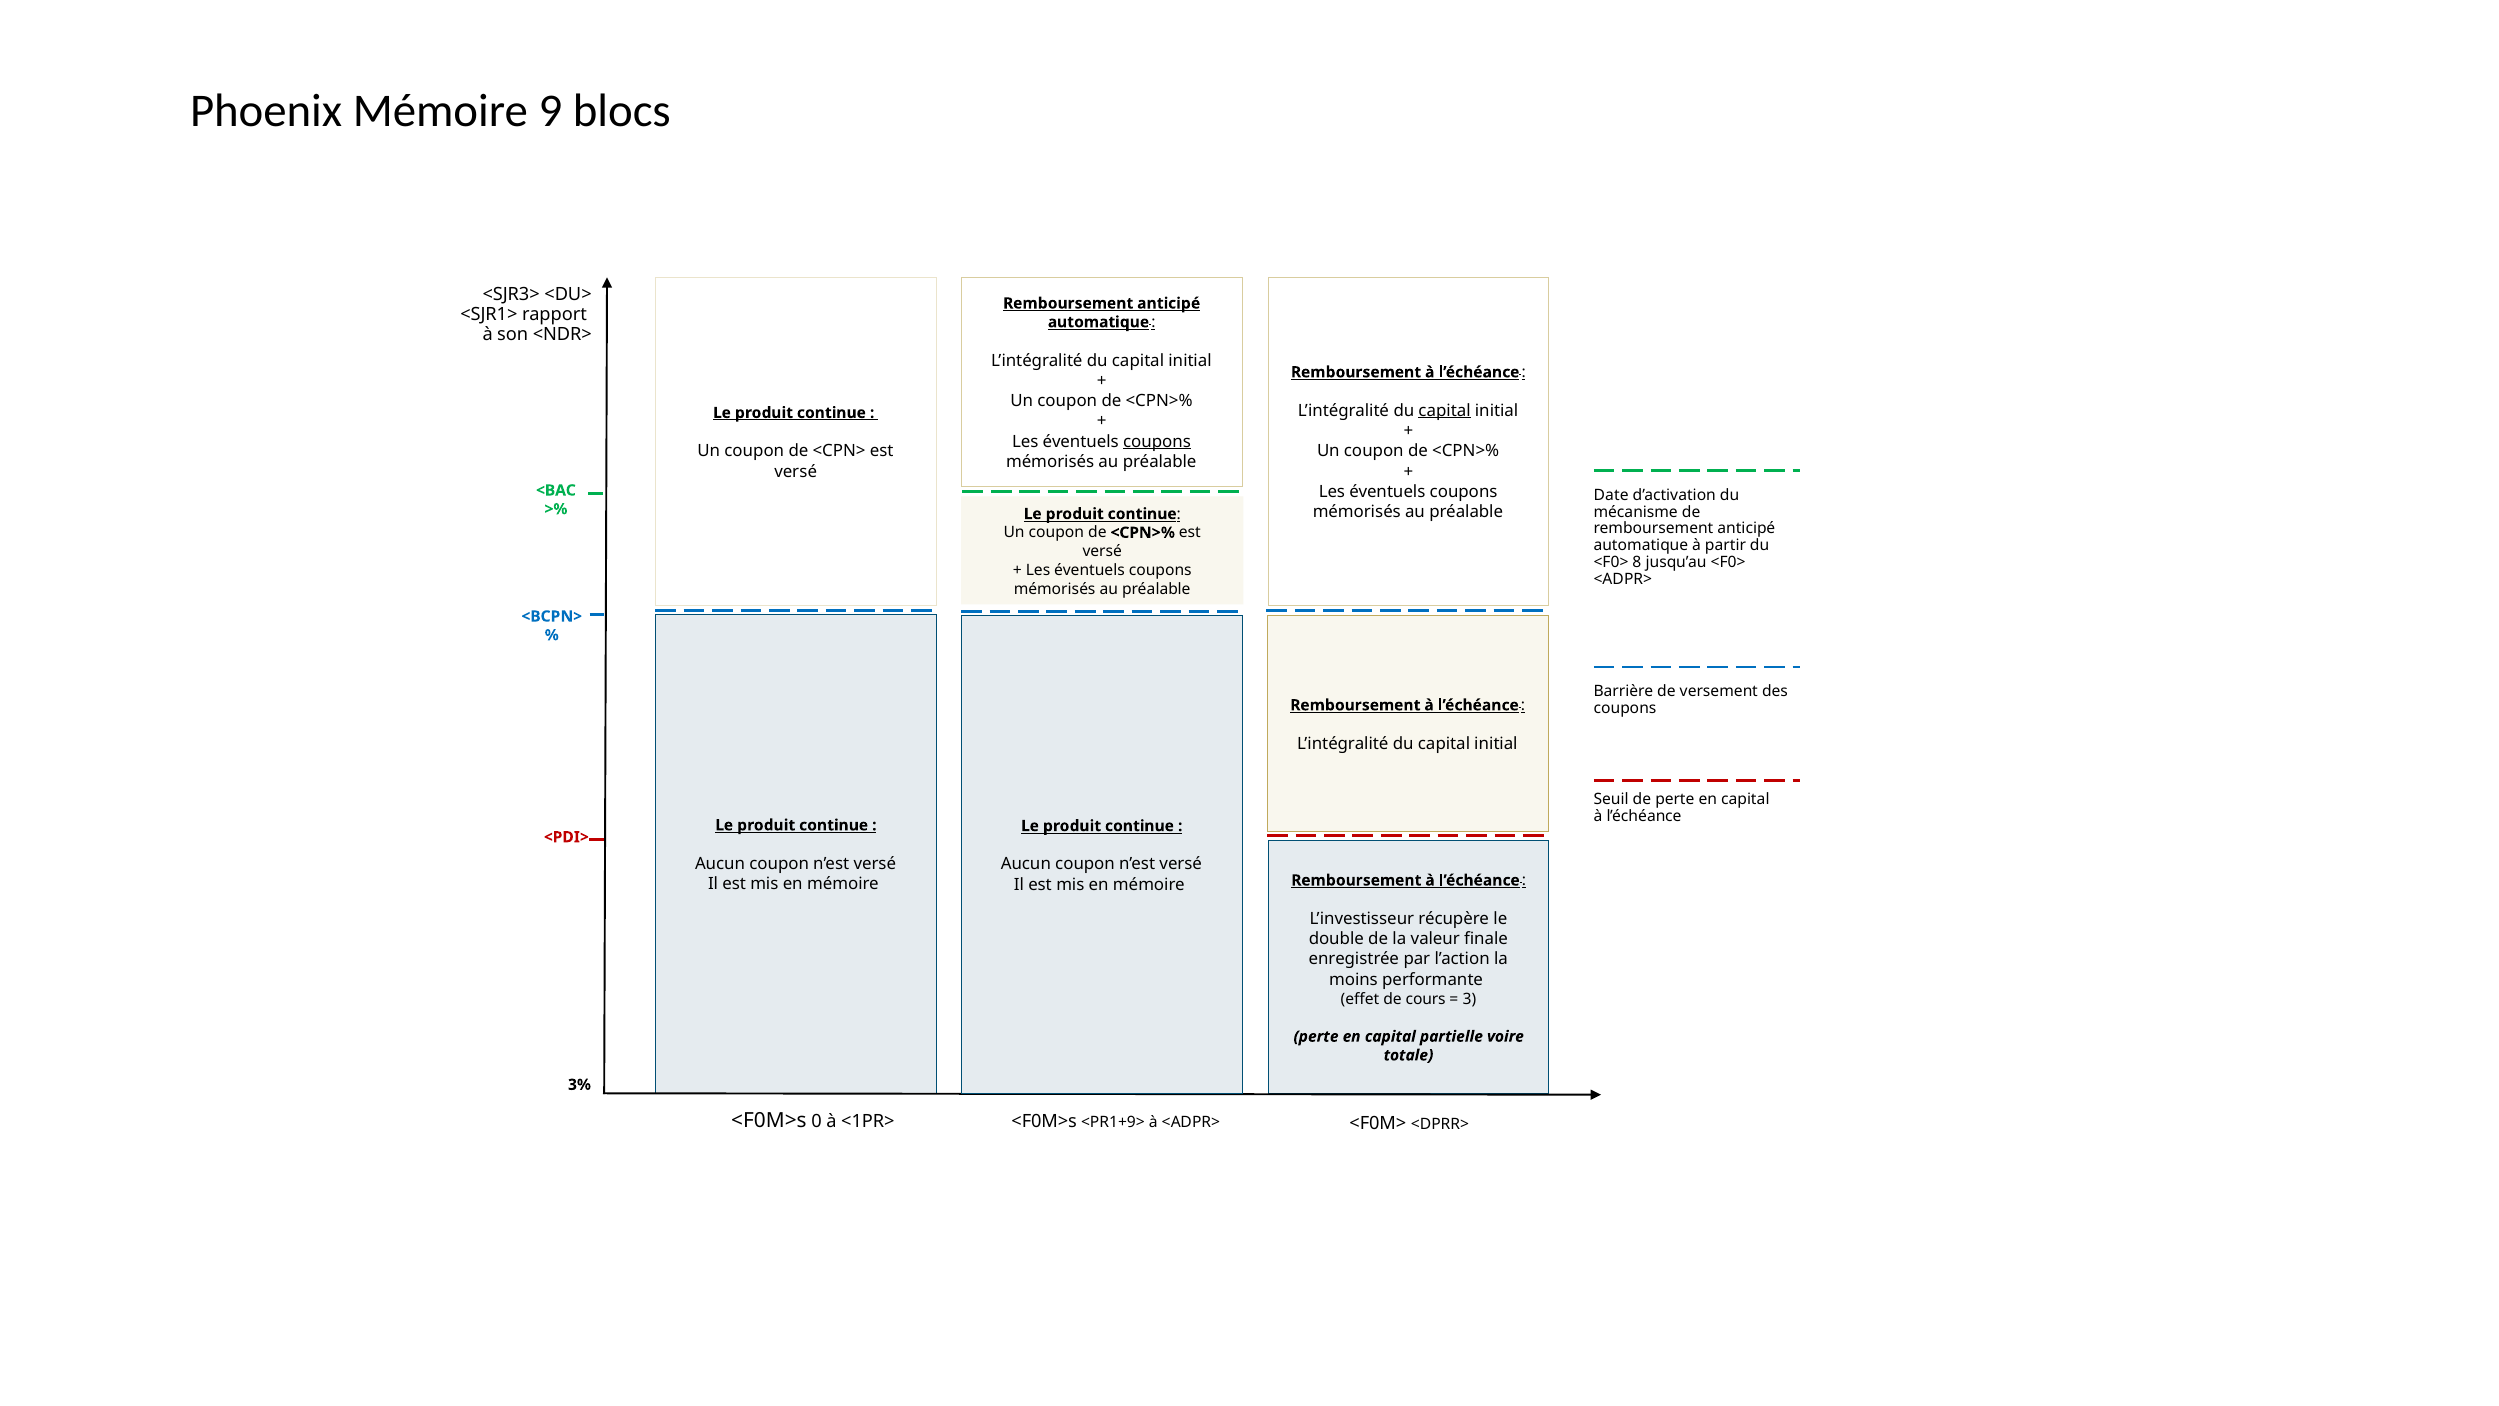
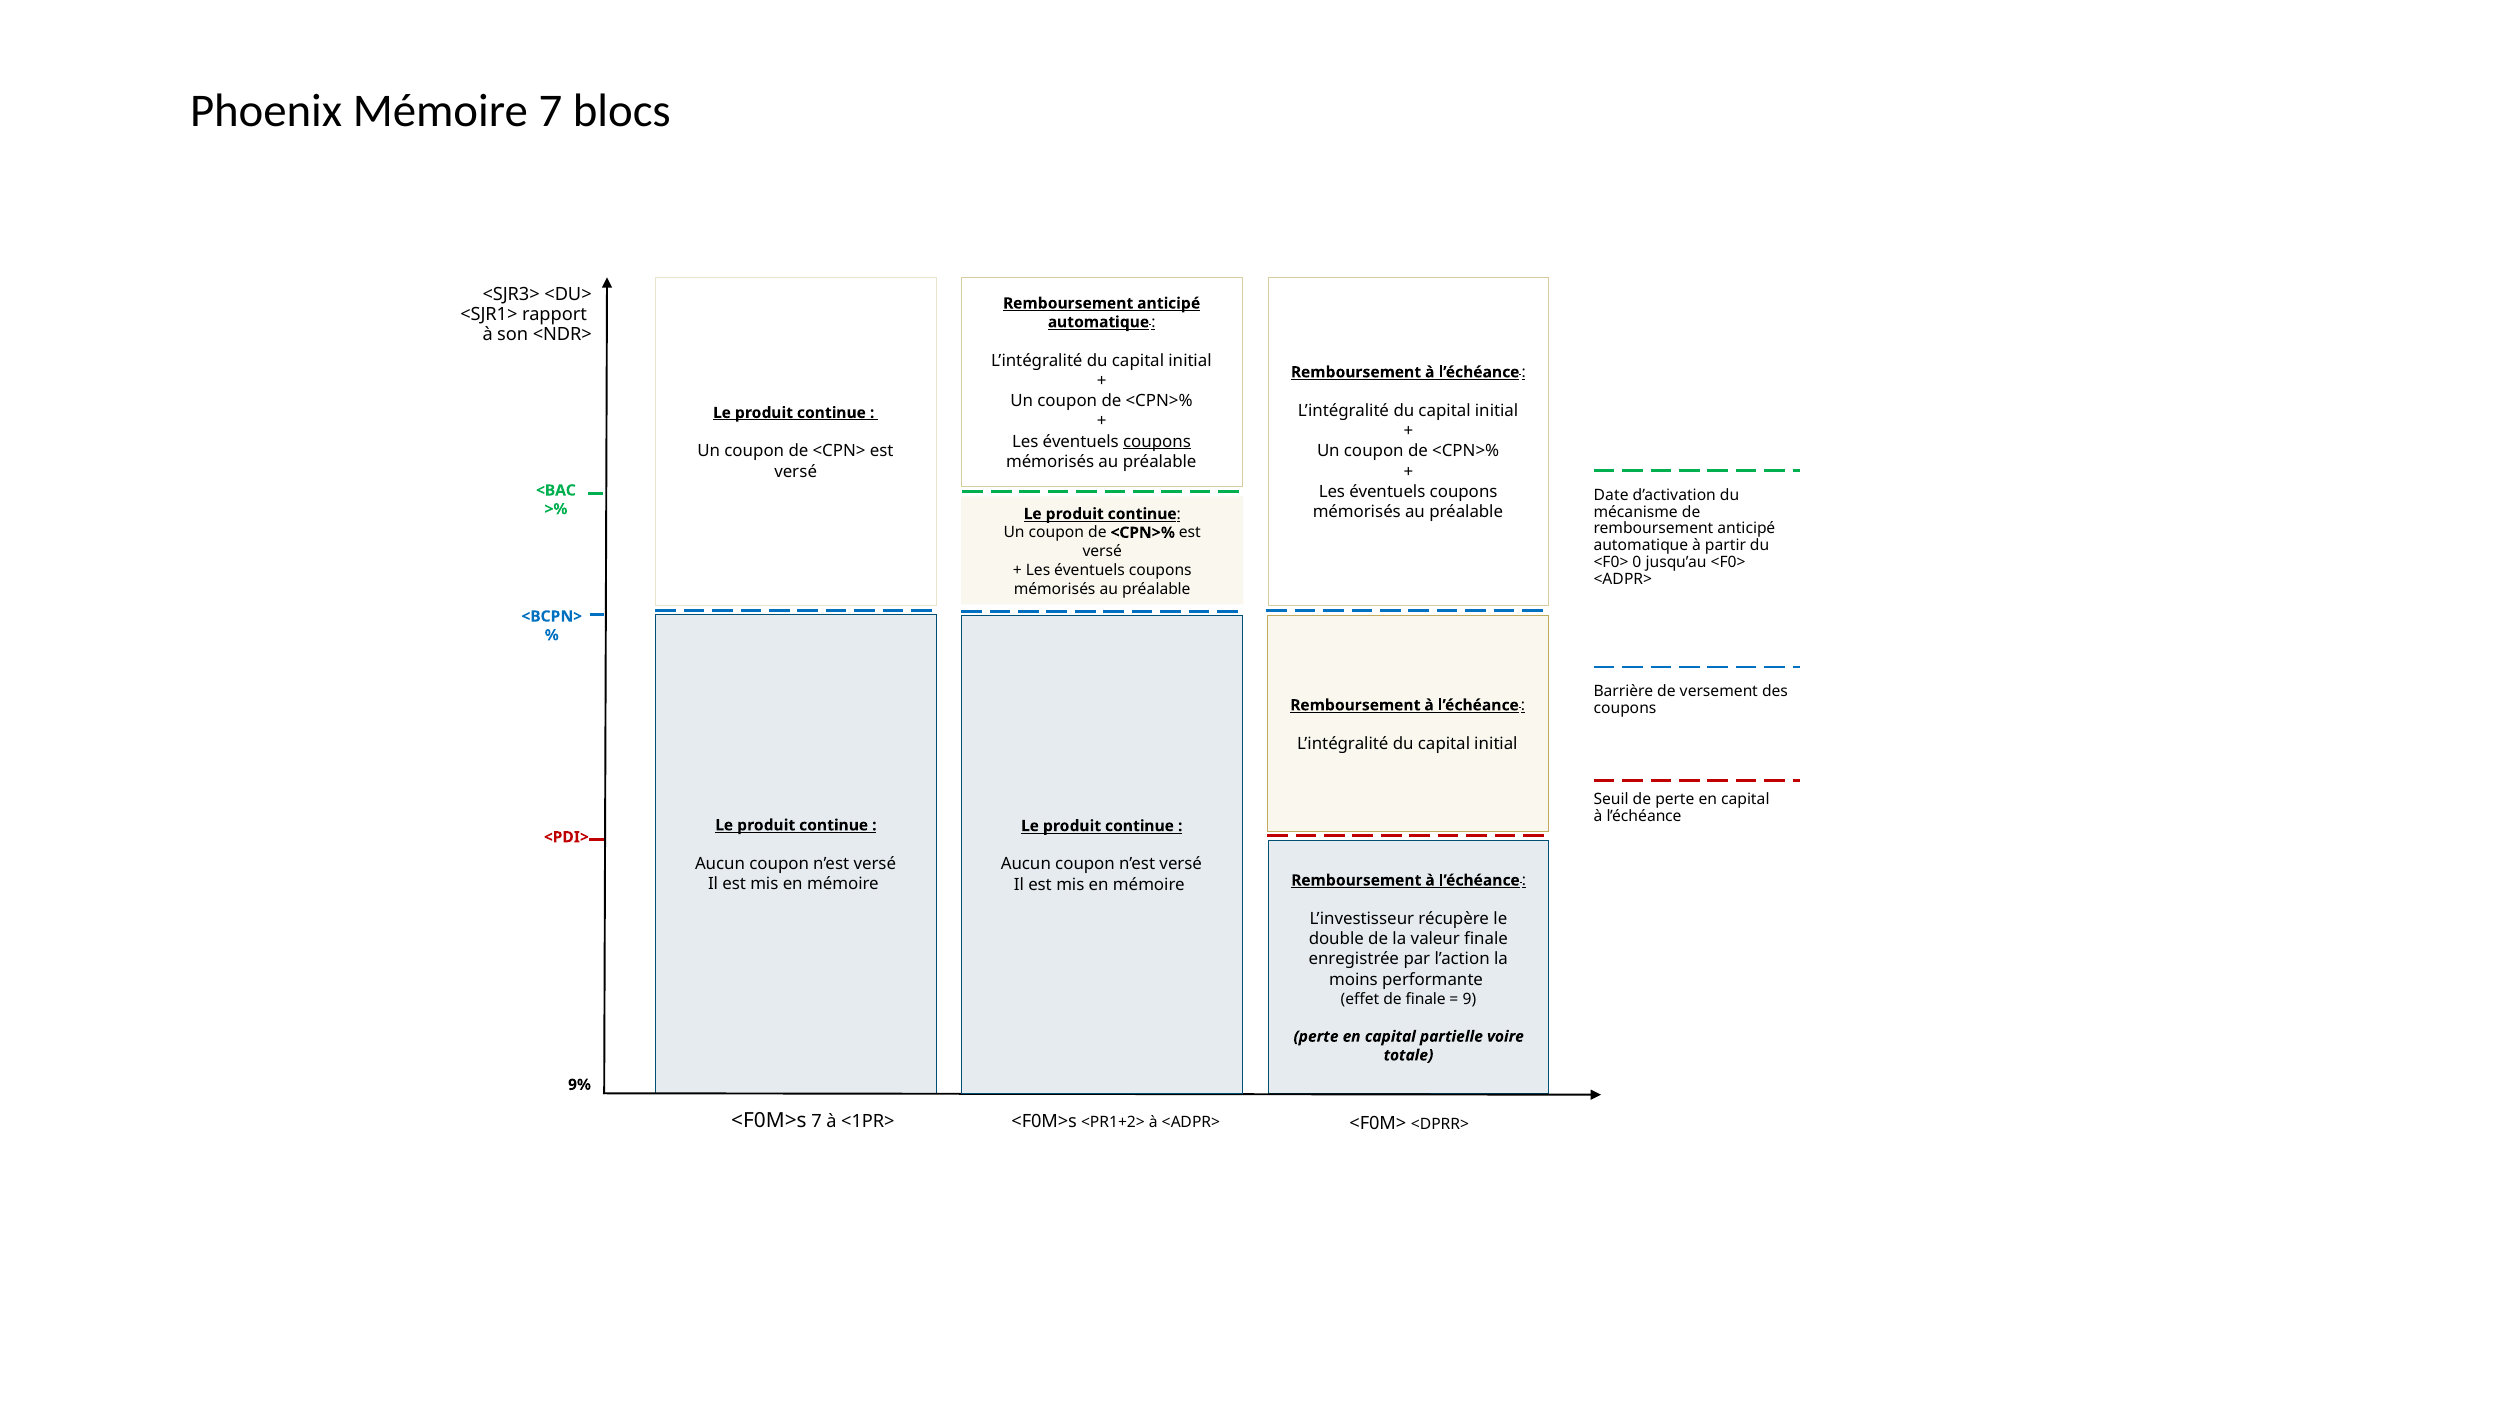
Mémoire 9: 9 -> 7
capital at (1445, 410) underline: present -> none
8: 8 -> 0
de cours: cours -> finale
3: 3 -> 9
3%: 3% -> 9%
<F0M>s 0: 0 -> 7
<PR1+9>: <PR1+9> -> <PR1+2>
